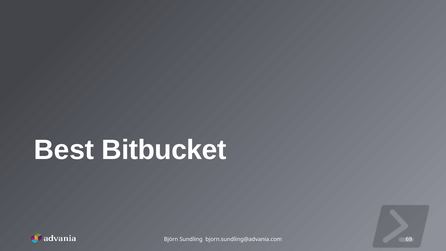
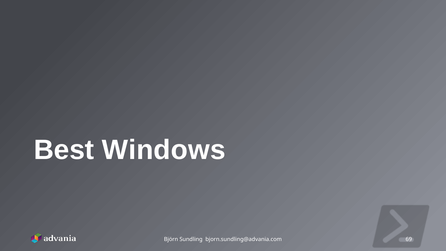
Bitbucket: Bitbucket -> Windows
